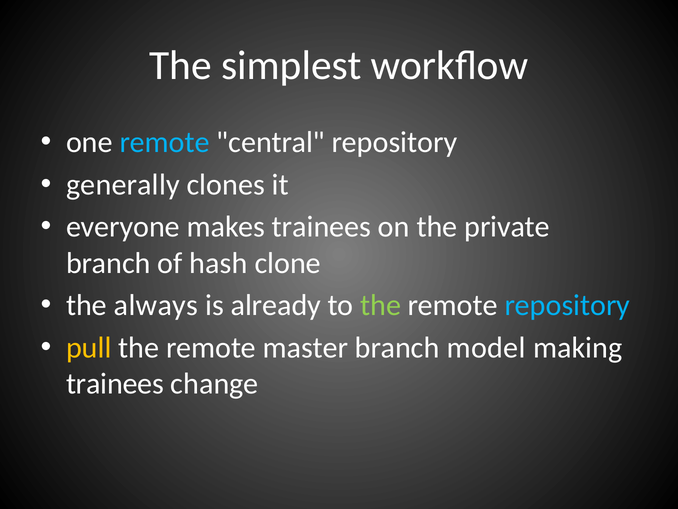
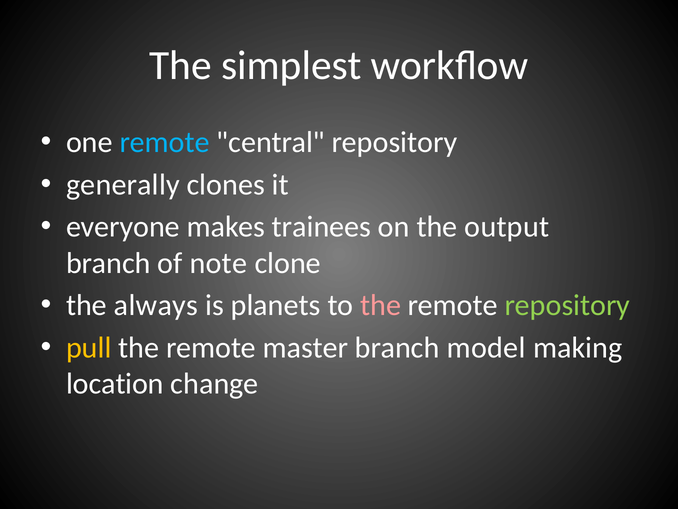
private: private -> output
hash: hash -> note
already: already -> planets
the at (381, 305) colour: light green -> pink
repository at (567, 305) colour: light blue -> light green
trainees at (115, 384): trainees -> location
